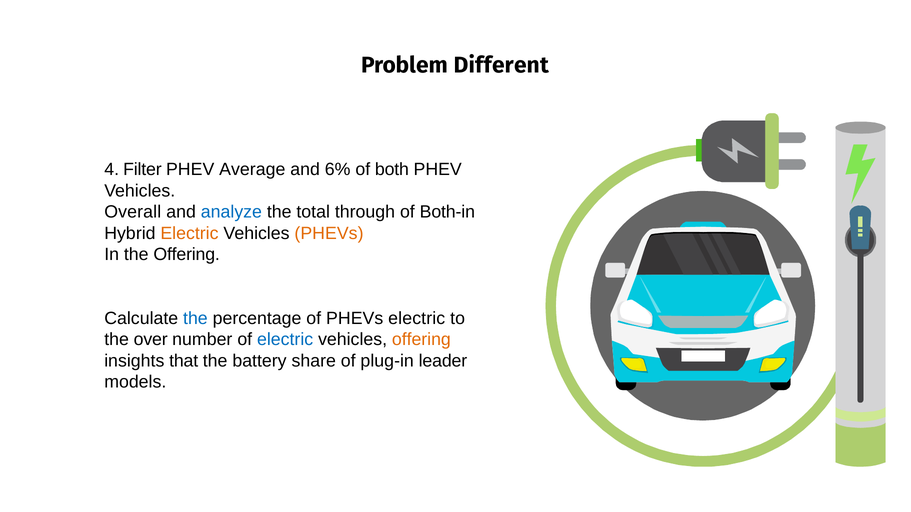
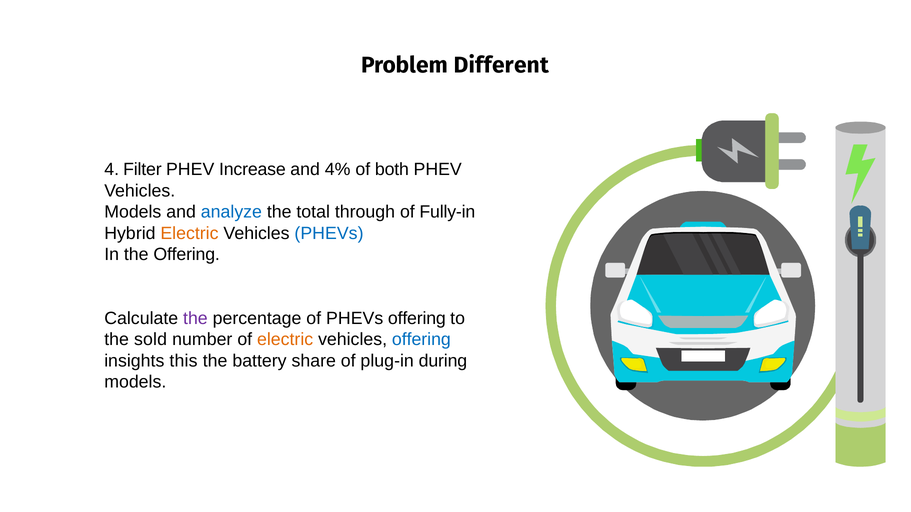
Average: Average -> Increase
6%: 6% -> 4%
Overall at (133, 212): Overall -> Models
Both-in: Both-in -> Fully-in
PHEVs at (329, 233) colour: orange -> blue
the at (195, 319) colour: blue -> purple
PHEVs electric: electric -> offering
over: over -> sold
electric at (285, 340) colour: blue -> orange
offering at (421, 340) colour: orange -> blue
that: that -> this
leader: leader -> during
